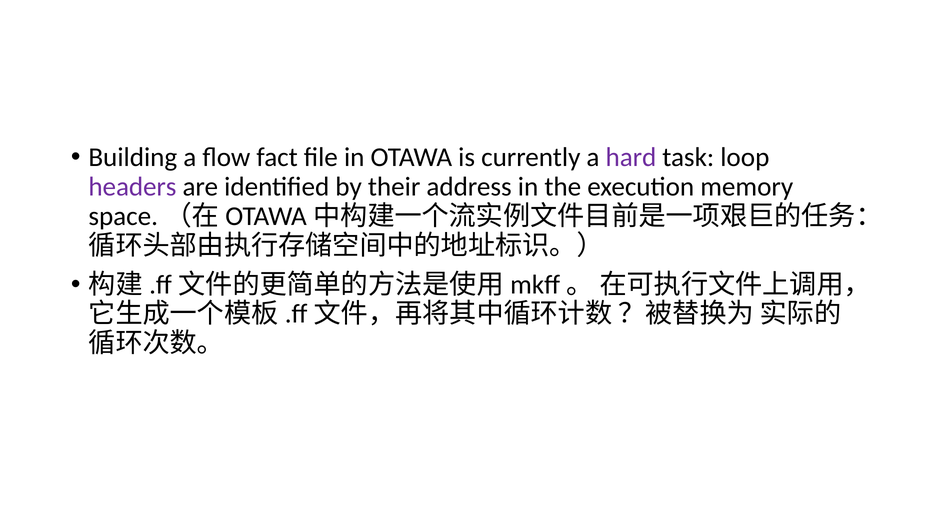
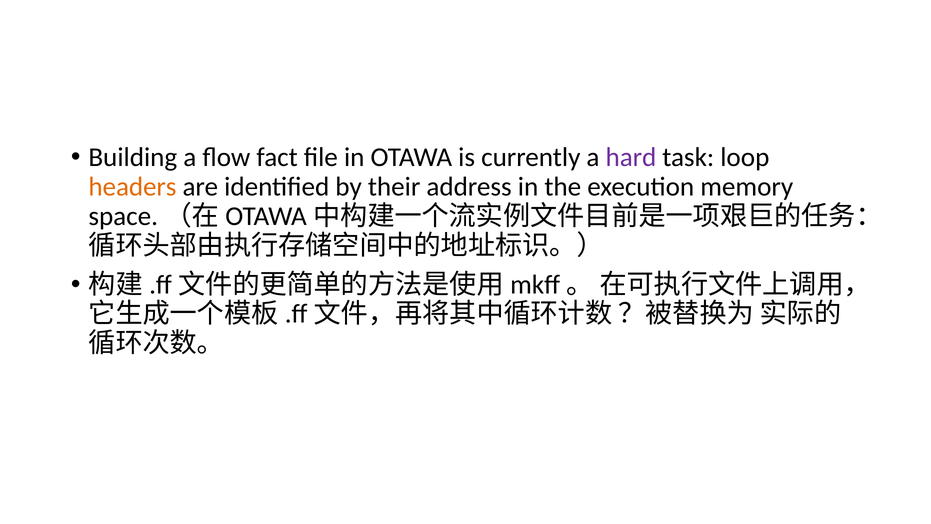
headers colour: purple -> orange
